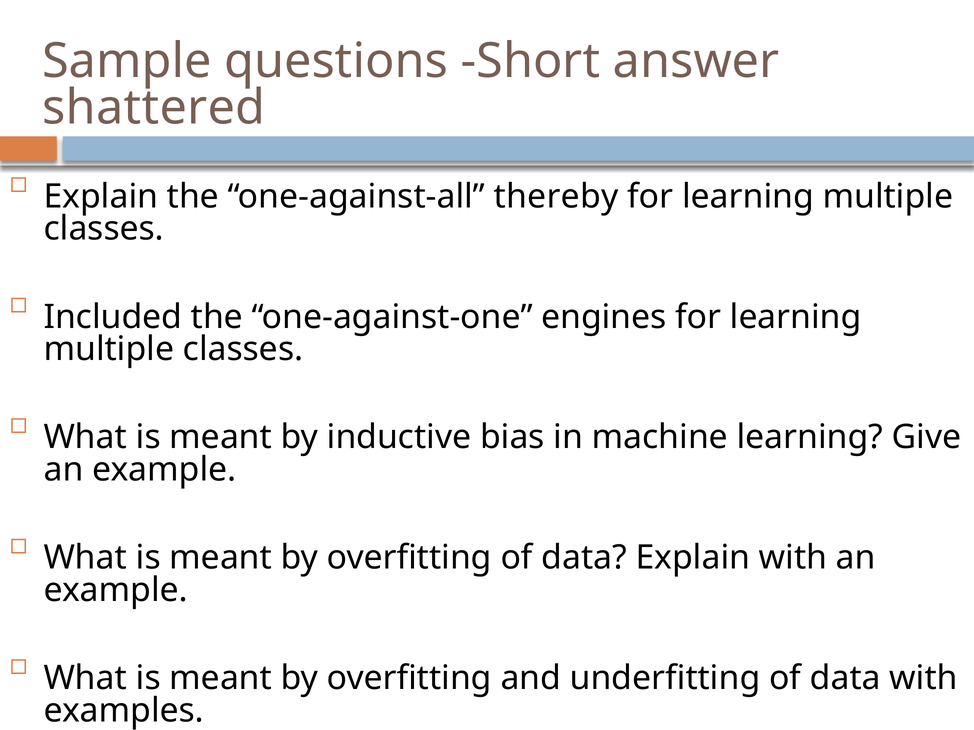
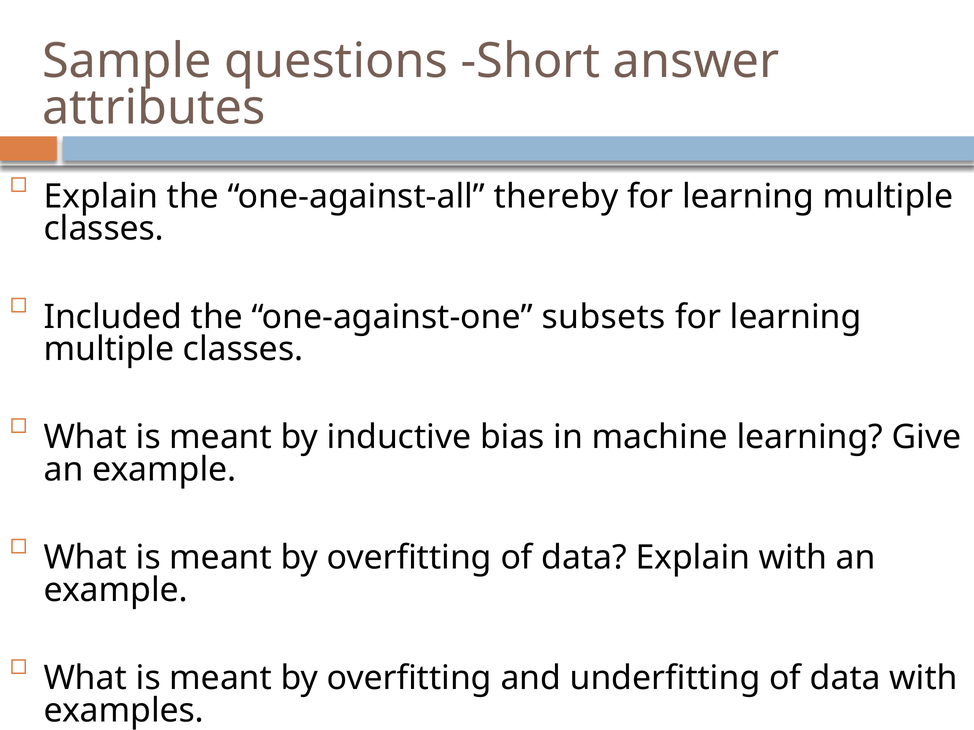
shattered: shattered -> attributes
engines: engines -> subsets
